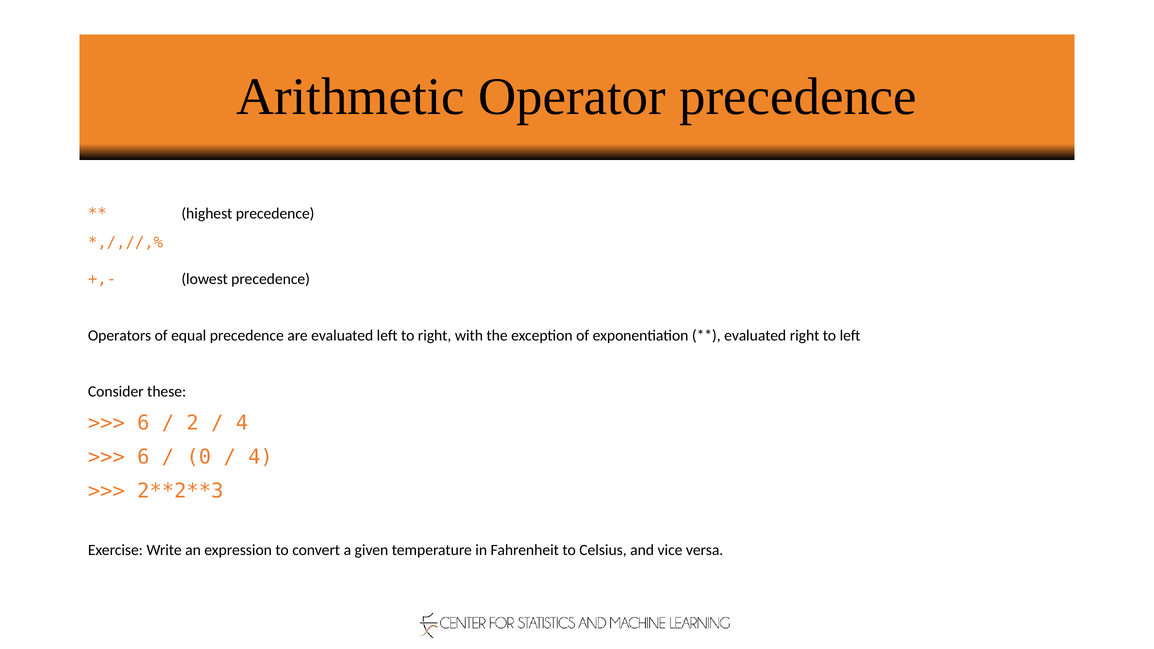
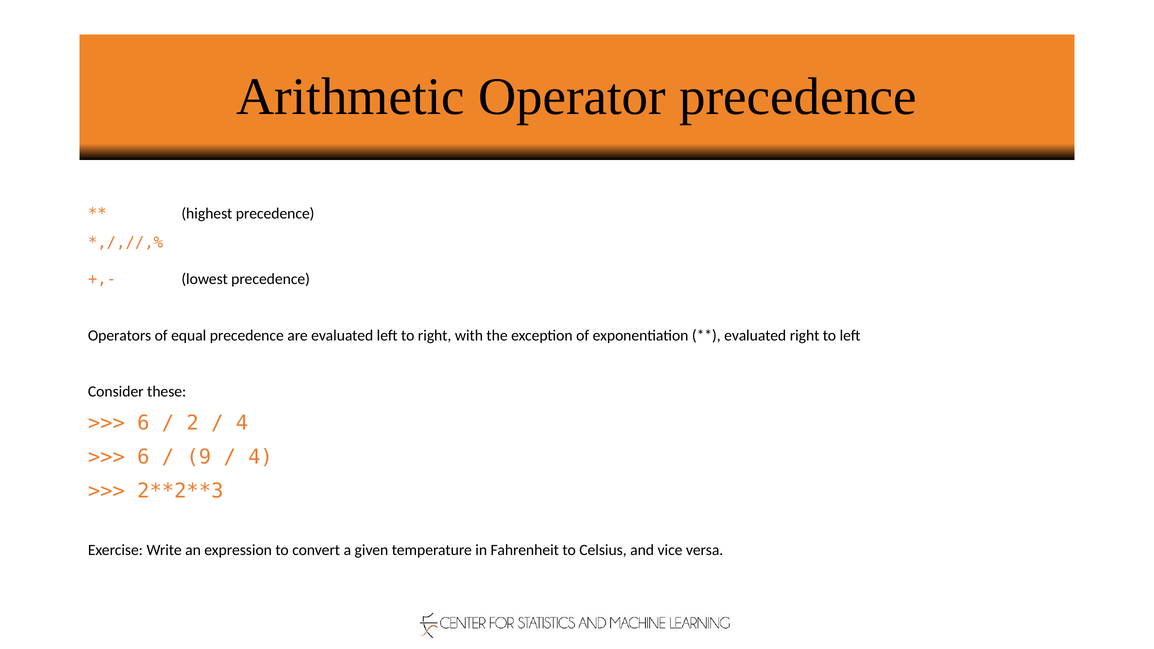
0: 0 -> 9
